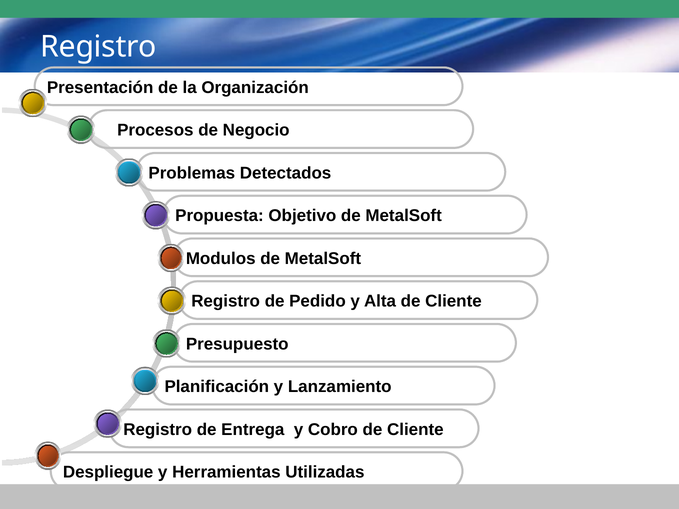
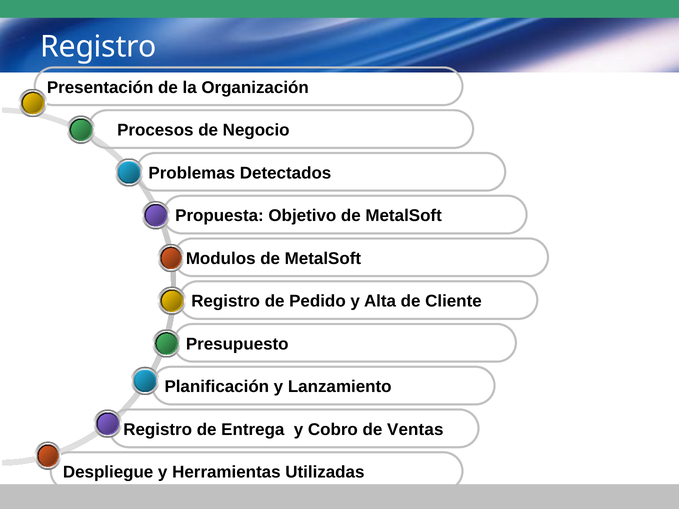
Cobro de Cliente: Cliente -> Ventas
